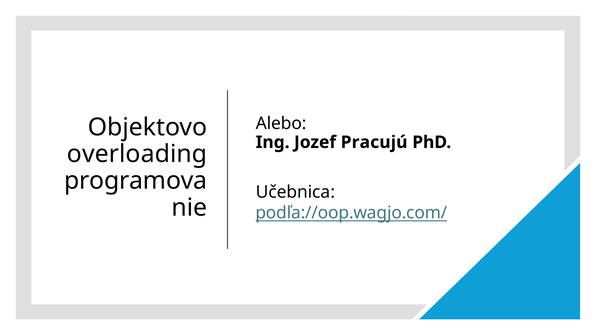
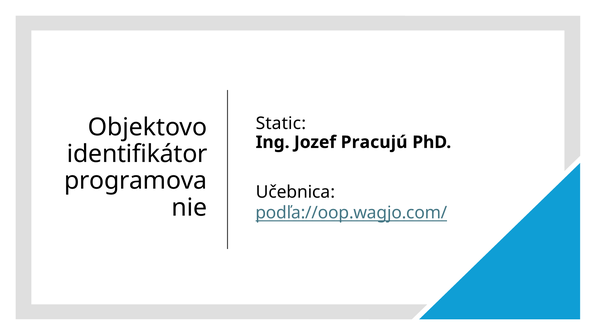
Alebo: Alebo -> Static
overloading: overloading -> identifikátor
